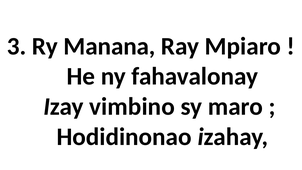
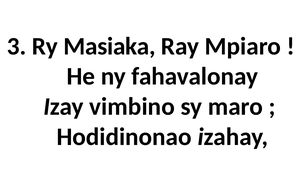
Manana: Manana -> Masiaka
